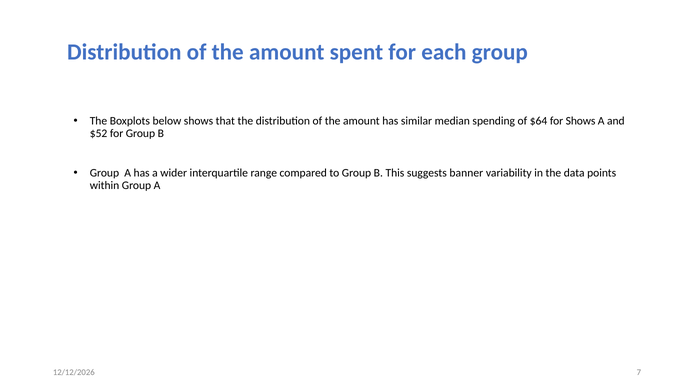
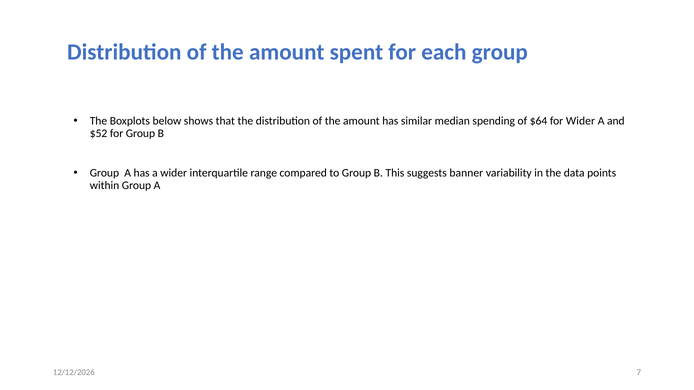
for Shows: Shows -> Wider
